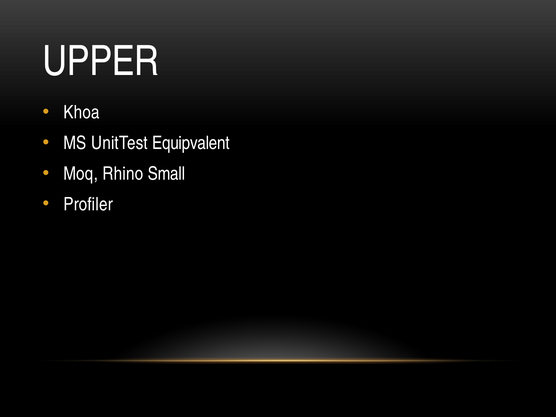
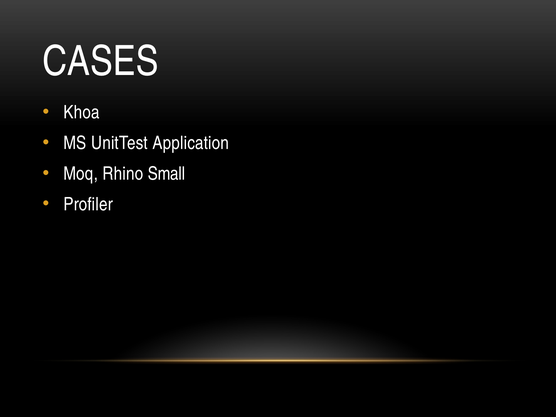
UPPER: UPPER -> CASES
Equipvalent: Equipvalent -> Application
